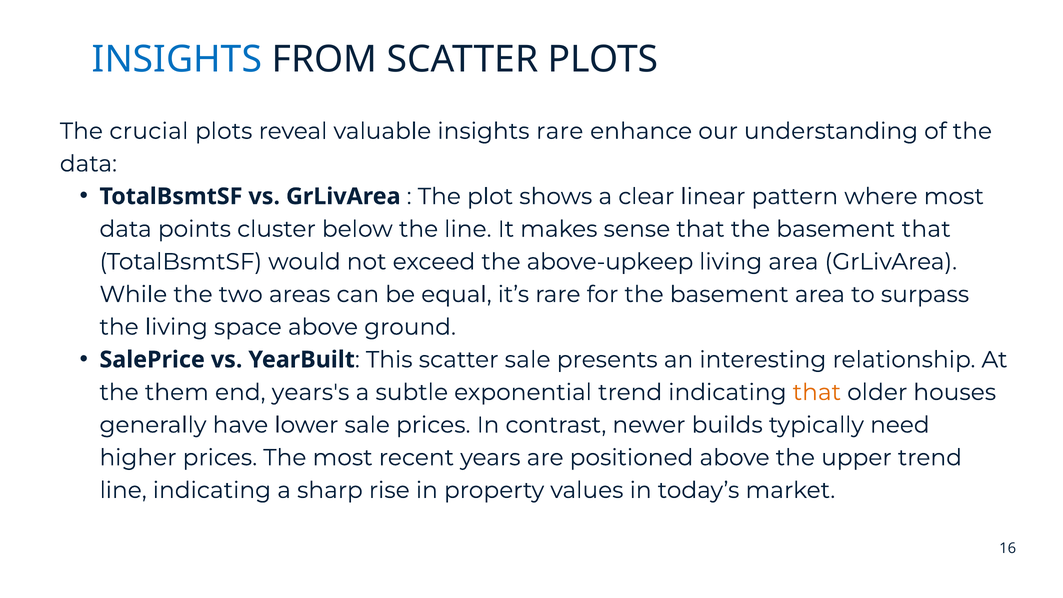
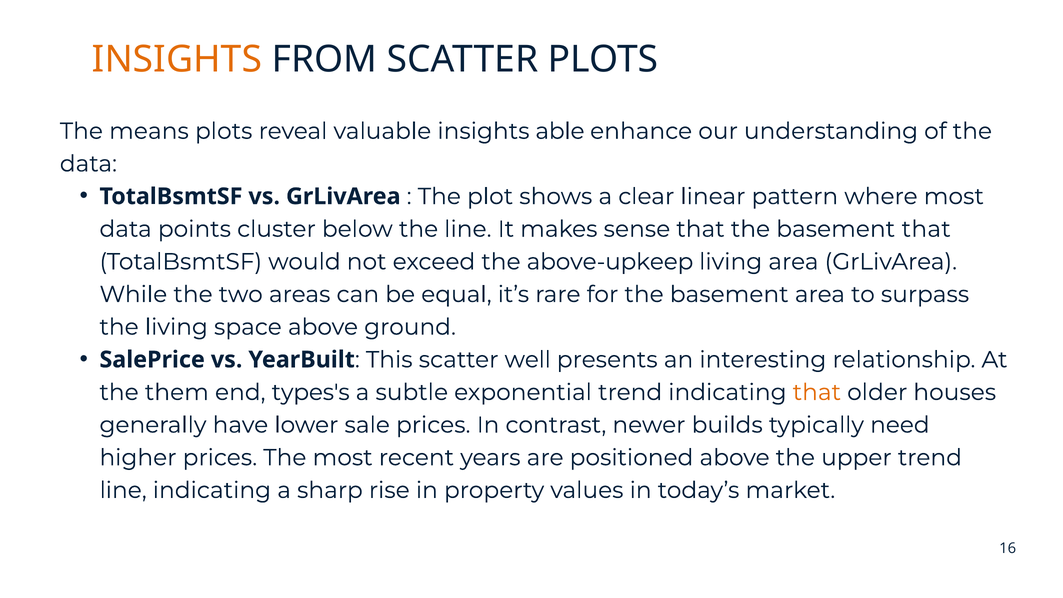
INSIGHTS at (177, 59) colour: blue -> orange
crucial: crucial -> means
insights rare: rare -> able
scatter sale: sale -> well
years's: years's -> types's
